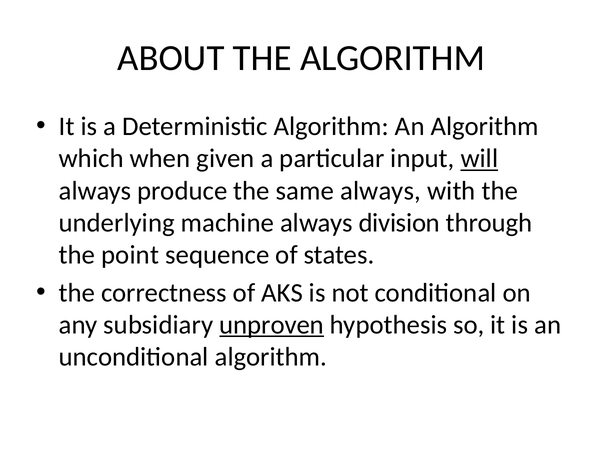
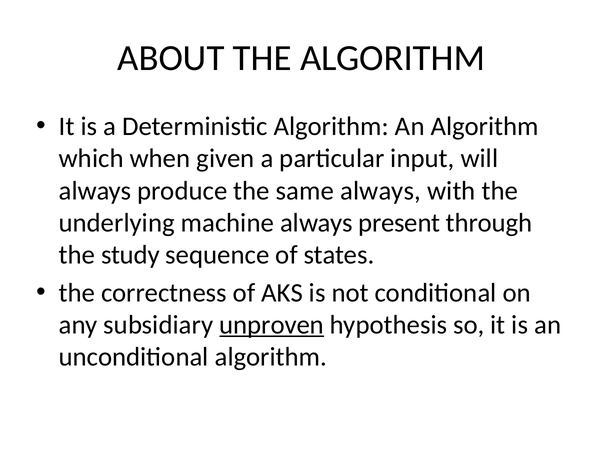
will underline: present -> none
division: division -> present
point: point -> study
